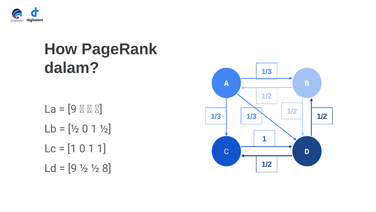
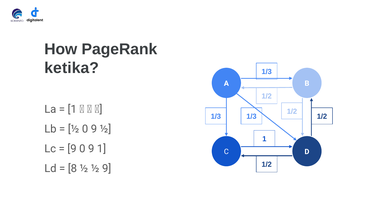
dalam: dalam -> ketika
9 at (72, 109): 9 -> 1
½ 0 1: 1 -> 9
1 at (72, 148): 1 -> 9
1 at (91, 148): 1 -> 9
9 at (72, 168): 9 -> 8
½ 8: 8 -> 9
